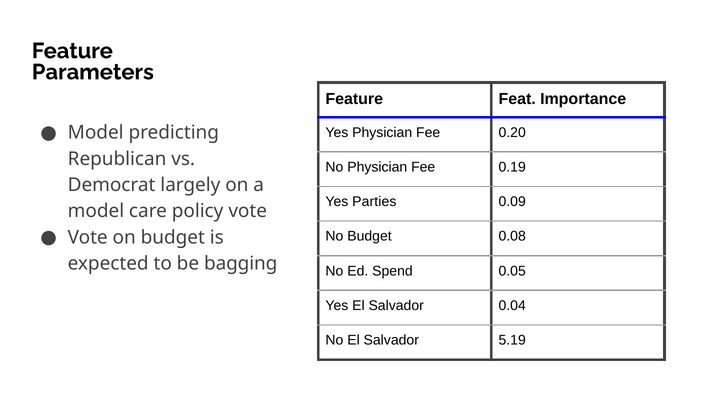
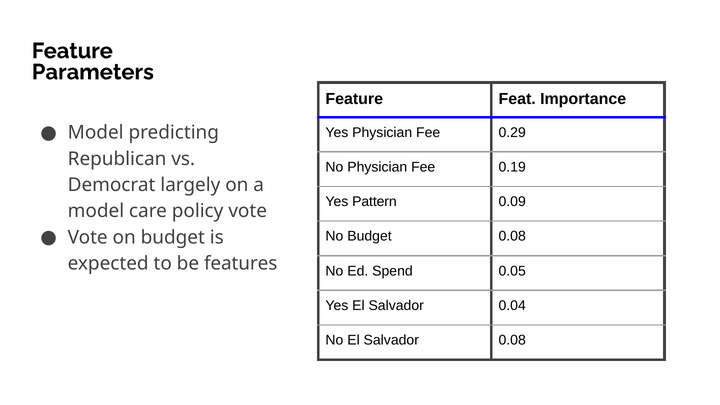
0.20: 0.20 -> 0.29
Parties: Parties -> Pattern
bagging: bagging -> features
Salvador 5.19: 5.19 -> 0.08
